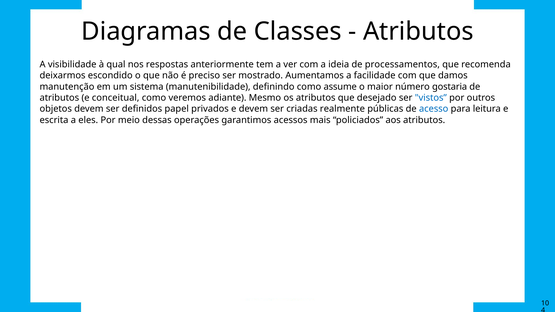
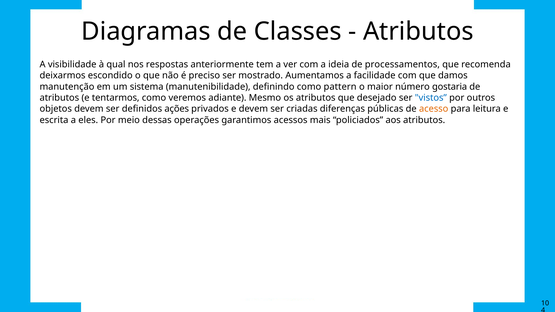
assume: assume -> pattern
conceitual: conceitual -> tentarmos
papel: papel -> ações
realmente: realmente -> diferenças
acesso colour: blue -> orange
